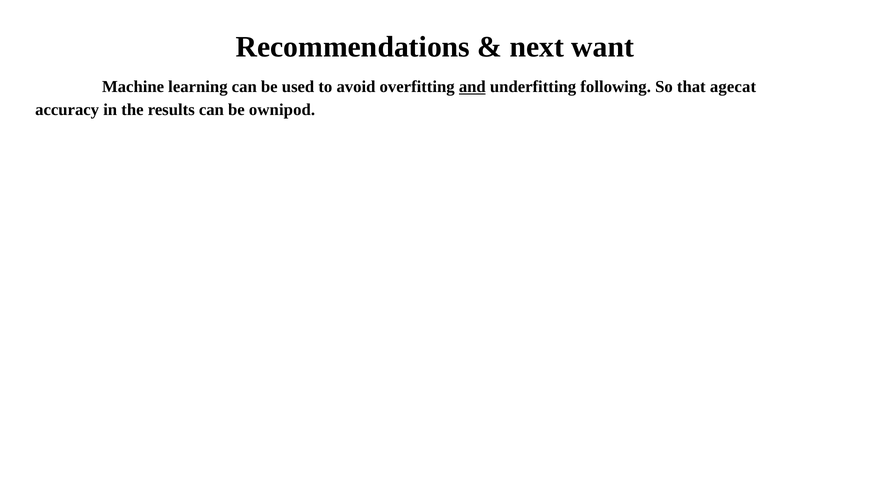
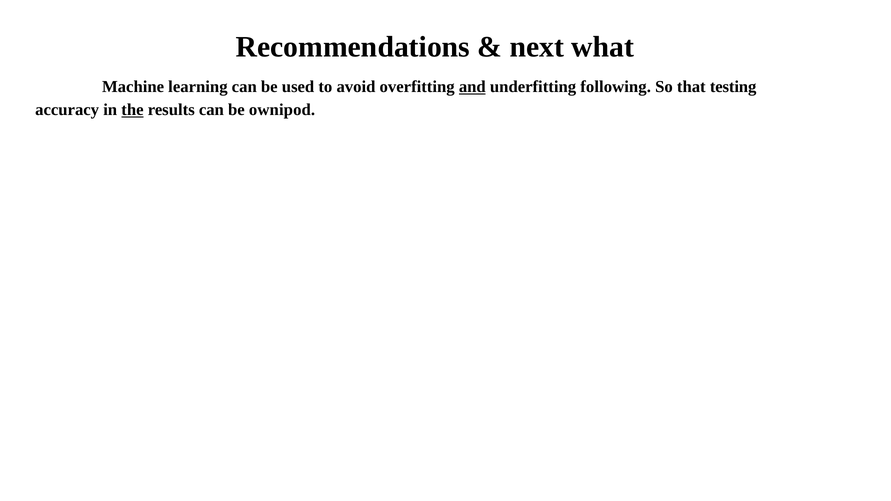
want: want -> what
agecat: agecat -> testing
the underline: none -> present
